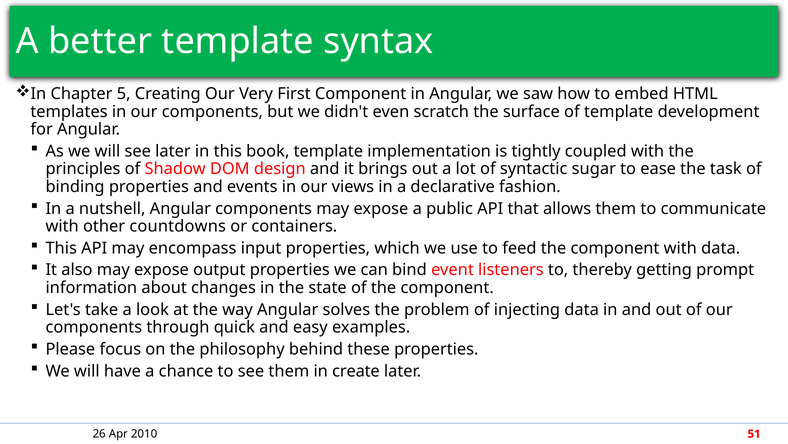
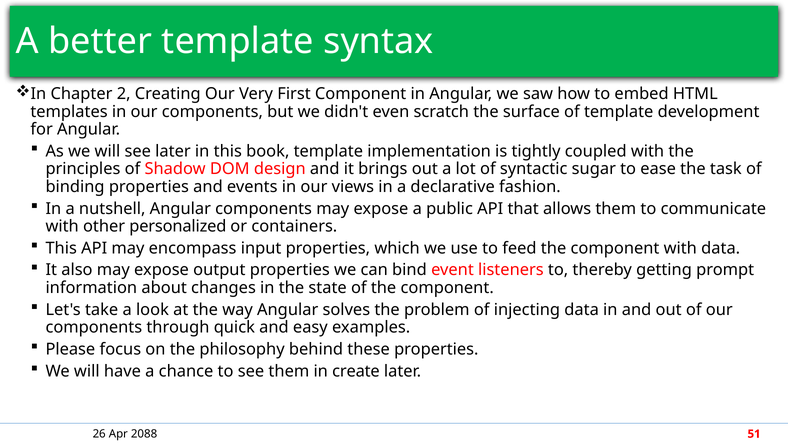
5: 5 -> 2
countdowns: countdowns -> personalized
2010: 2010 -> 2088
